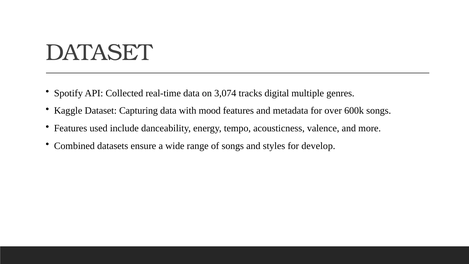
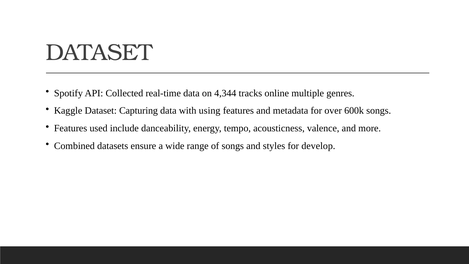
3,074: 3,074 -> 4,344
digital: digital -> online
mood: mood -> using
